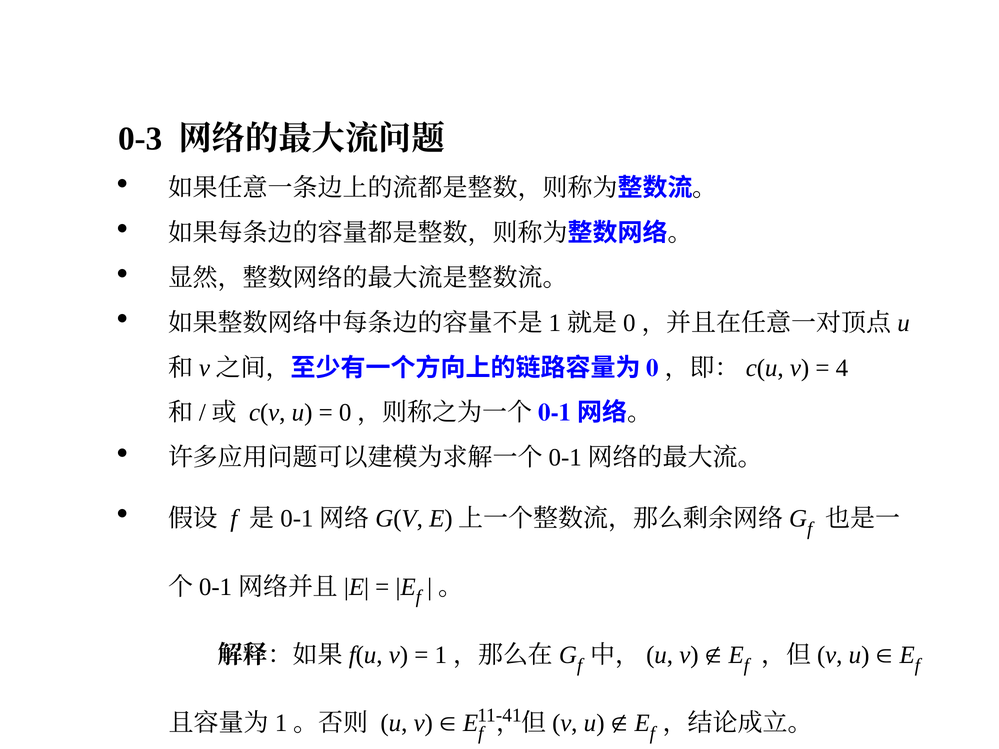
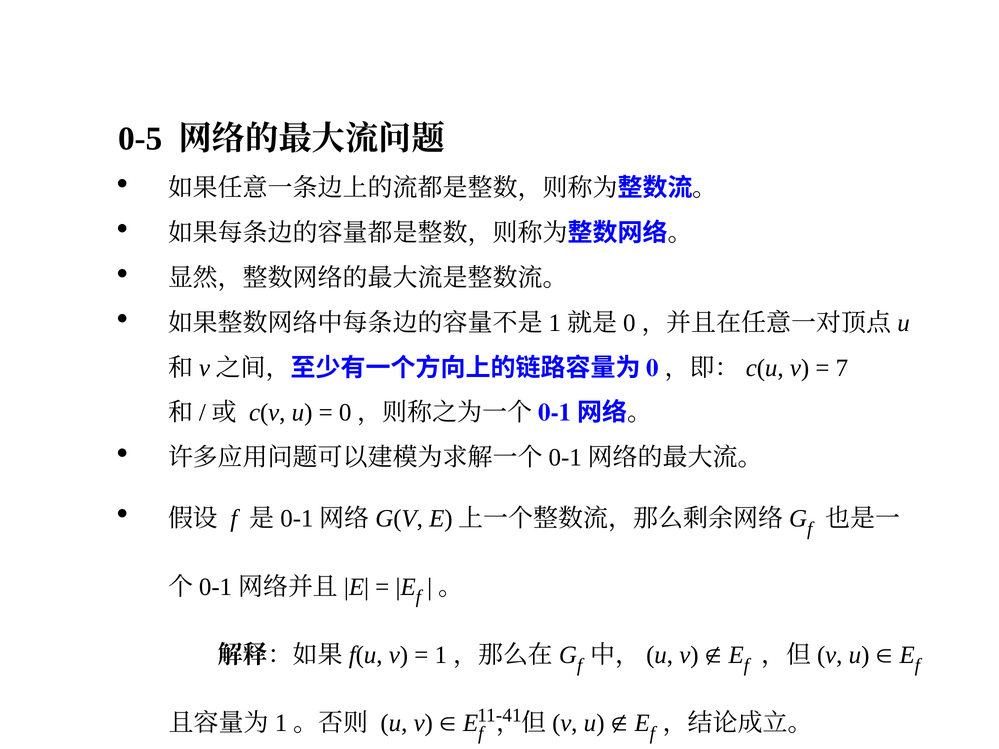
0-3: 0-3 -> 0-5
4: 4 -> 7
